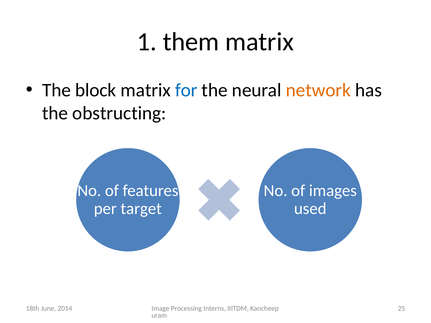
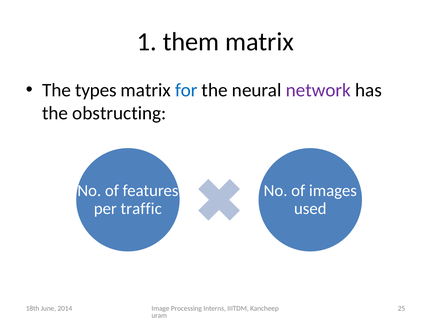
block: block -> types
network colour: orange -> purple
target: target -> traffic
